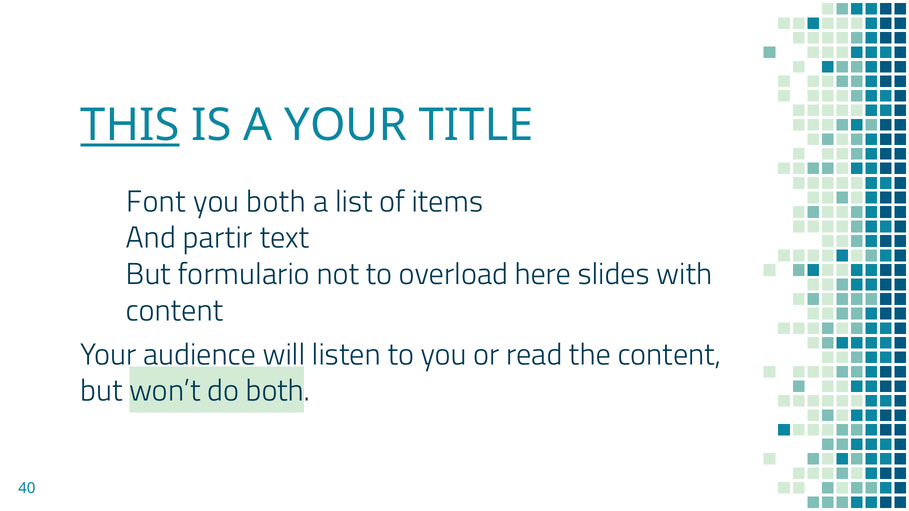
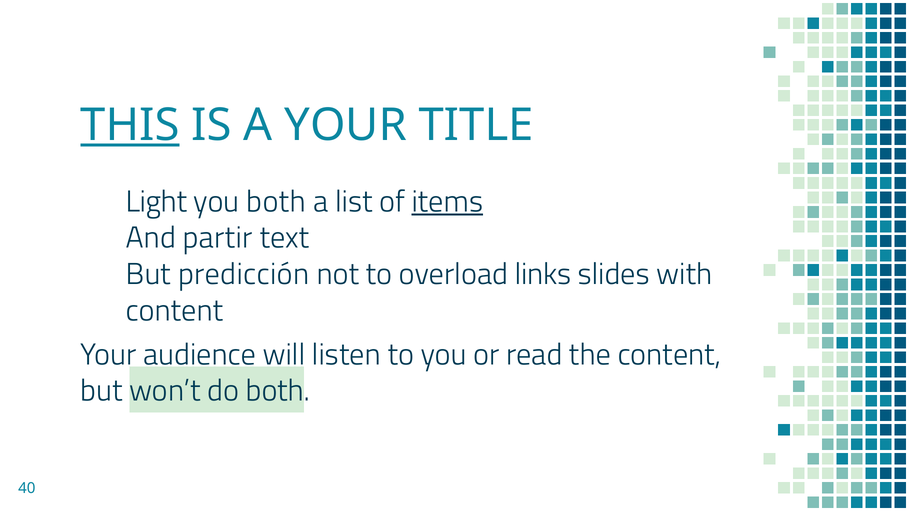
Font: Font -> Light
items underline: none -> present
formulario: formulario -> predicción
here: here -> links
